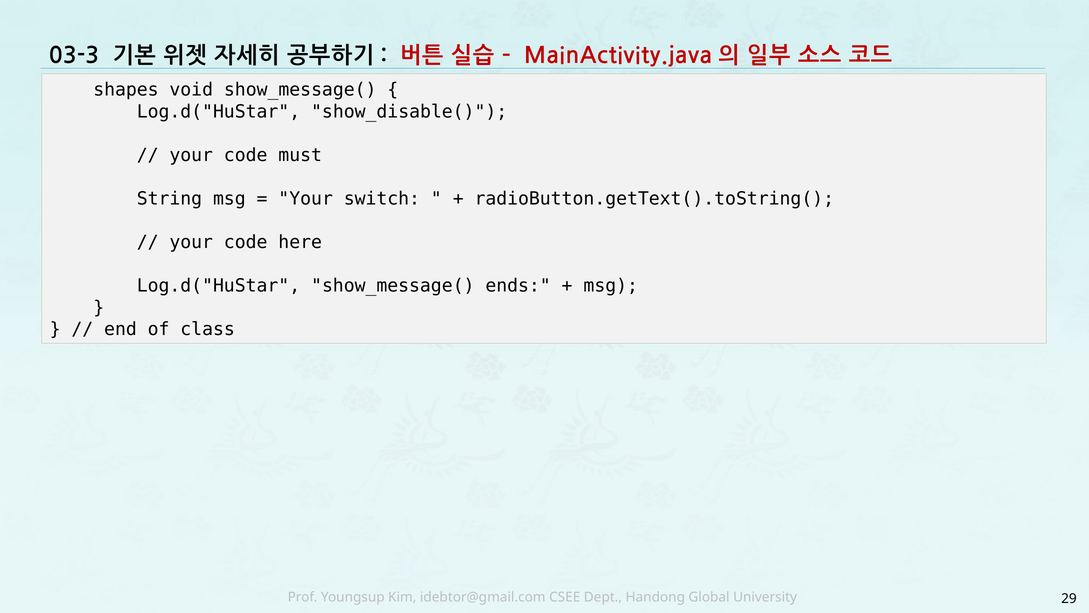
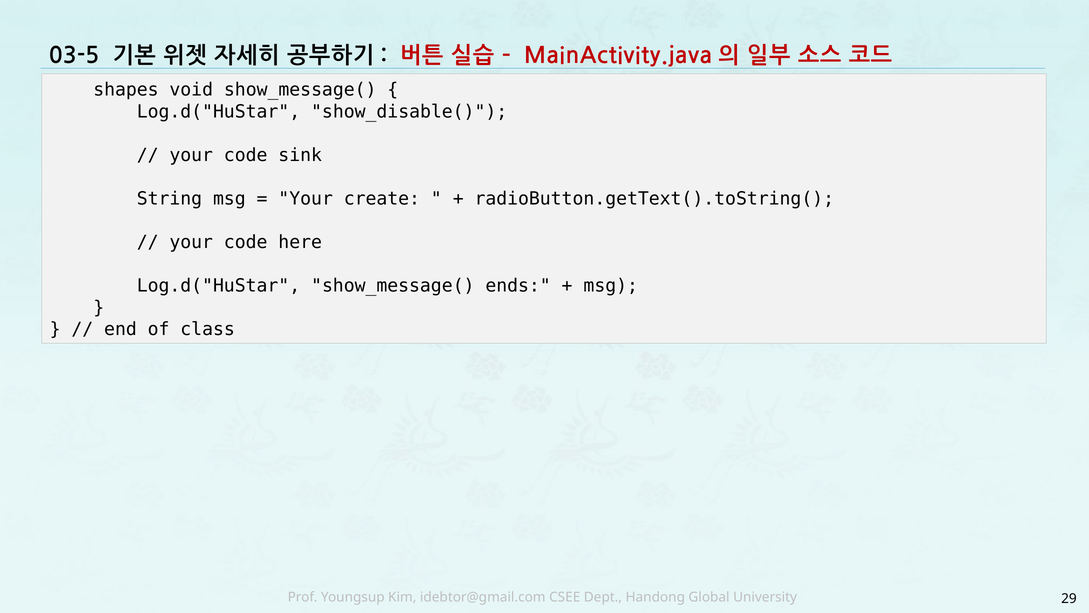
03-3: 03-3 -> 03-5
must: must -> sink
switch: switch -> create
